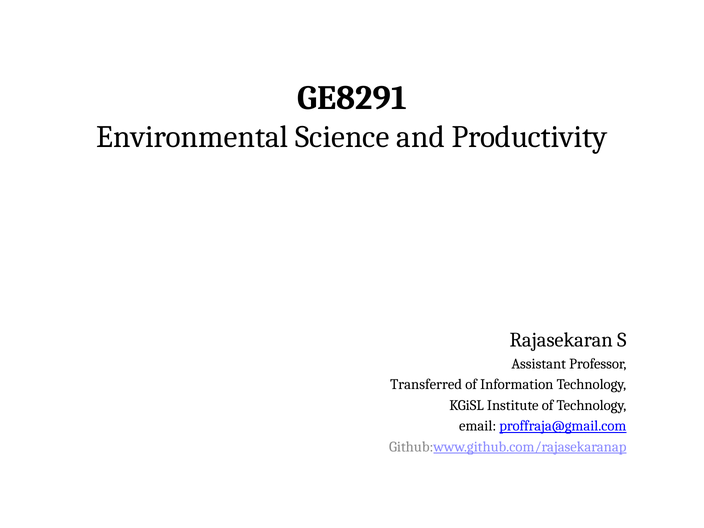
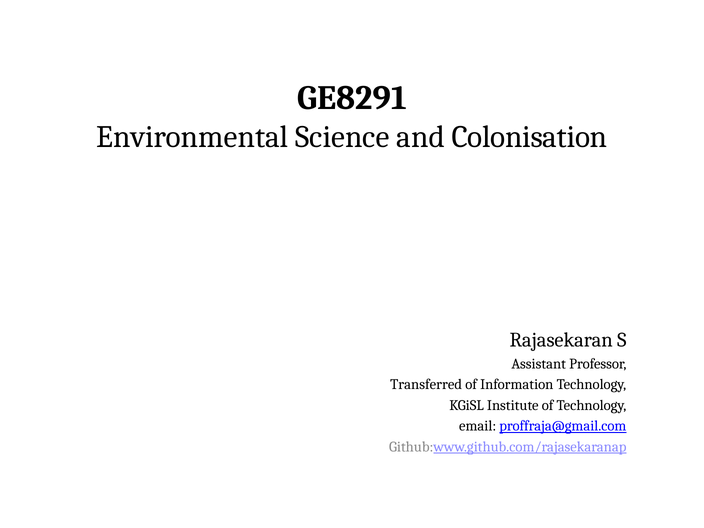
Productivity: Productivity -> Colonisation
